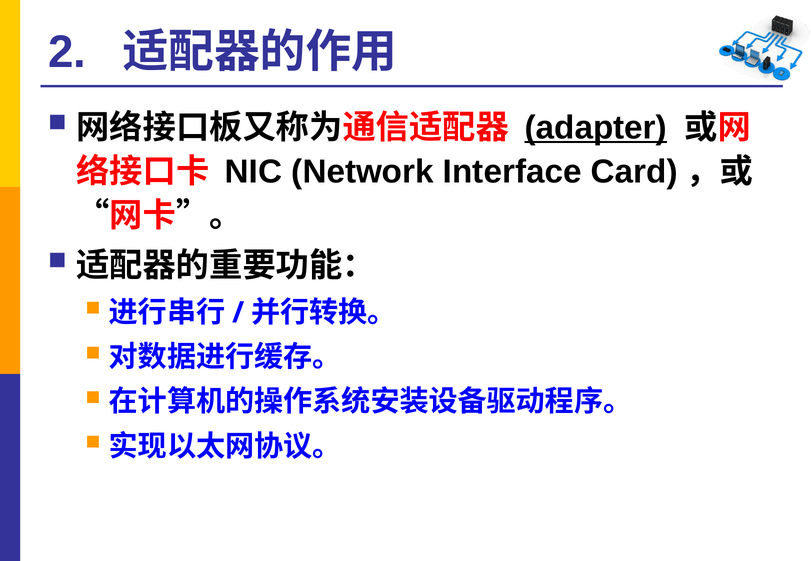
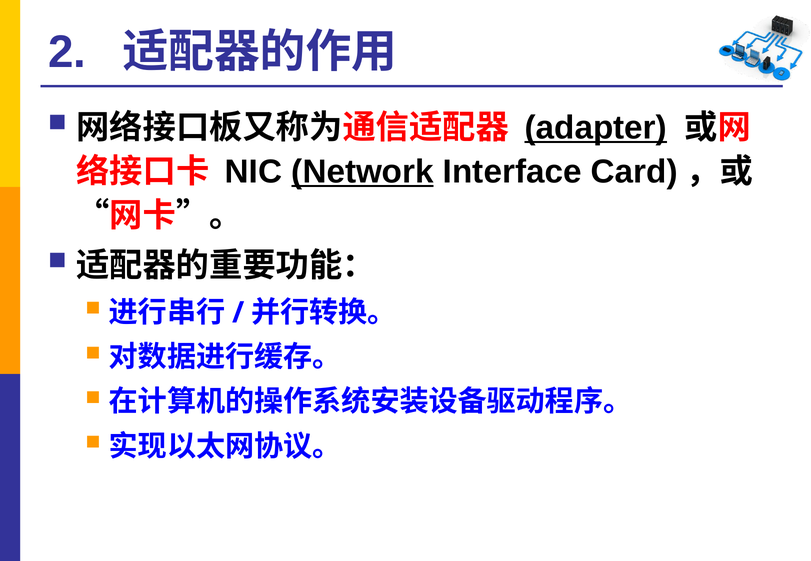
Network underline: none -> present
